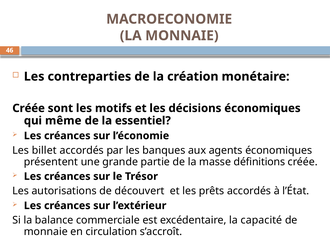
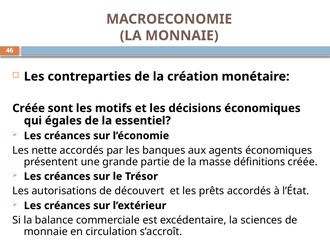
même: même -> égales
billet: billet -> nette
capacité: capacité -> sciences
